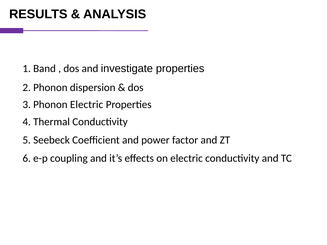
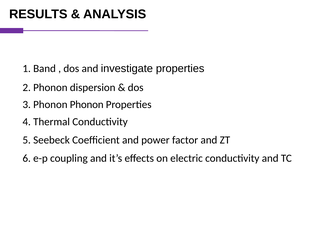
Phonon Electric: Electric -> Phonon
